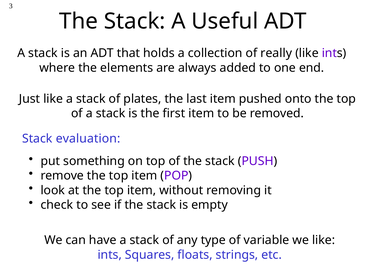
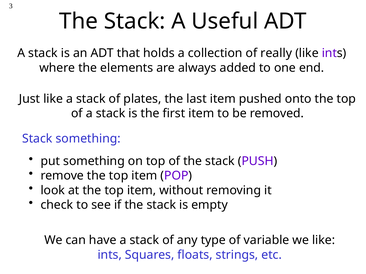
Stack evaluation: evaluation -> something
